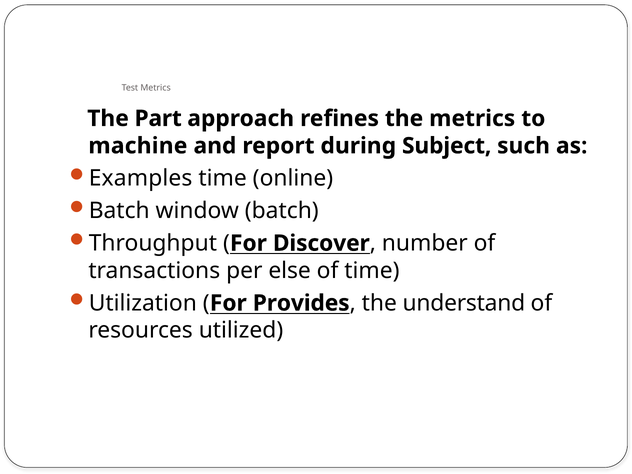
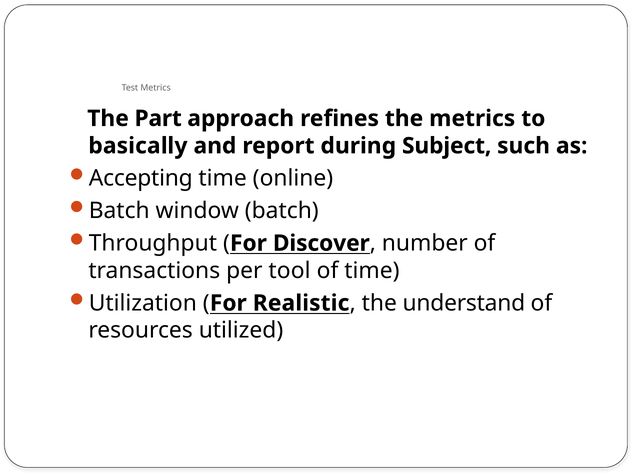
machine: machine -> basically
Examples: Examples -> Accepting
else: else -> tool
Provides: Provides -> Realistic
